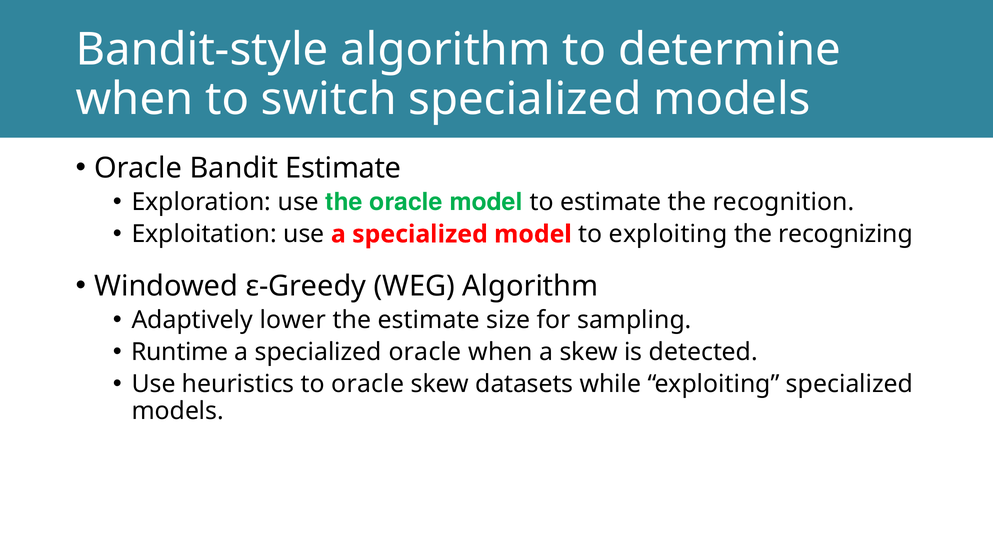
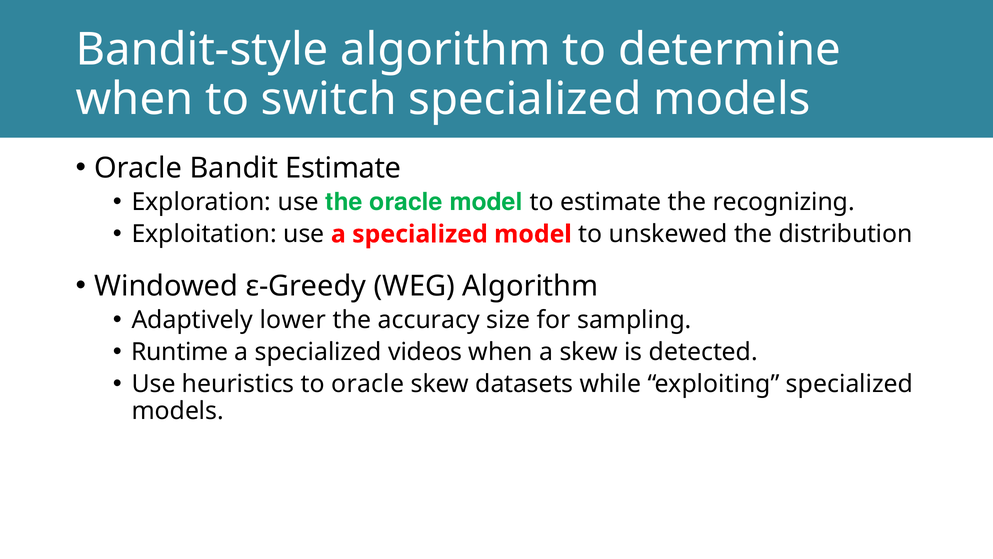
recognition: recognition -> recognizing
to exploiting: exploiting -> unskewed
recognizing: recognizing -> distribution
the estimate: estimate -> accuracy
specialized oracle: oracle -> videos
